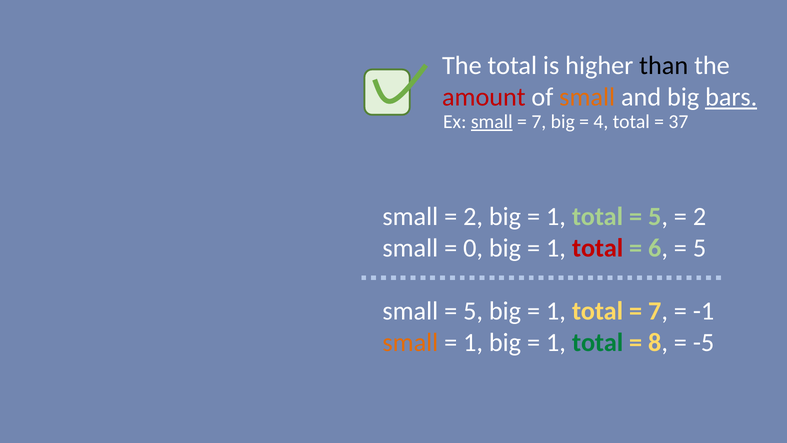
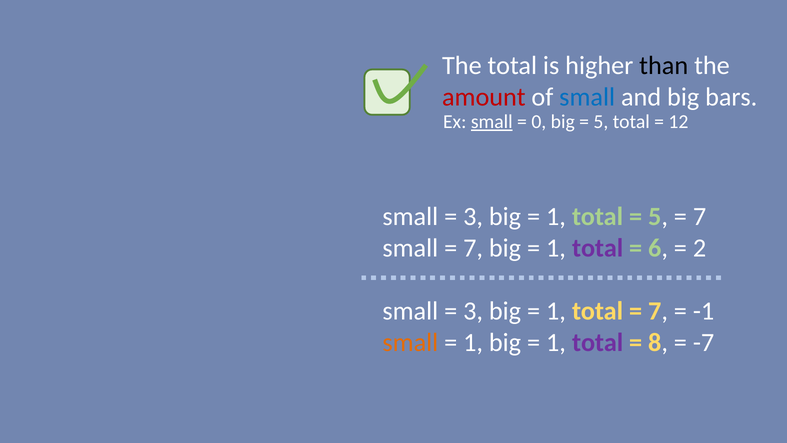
small at (587, 97) colour: orange -> blue
bars underline: present -> none
7 at (539, 122): 7 -> 0
4 at (601, 122): 4 -> 5
37: 37 -> 12
2 at (473, 216): 2 -> 3
2 at (700, 216): 2 -> 7
0 at (473, 248): 0 -> 7
total at (598, 248) colour: red -> purple
5 at (700, 248): 5 -> 2
5 at (473, 311): 5 -> 3
total at (598, 342) colour: green -> purple
-5: -5 -> -7
